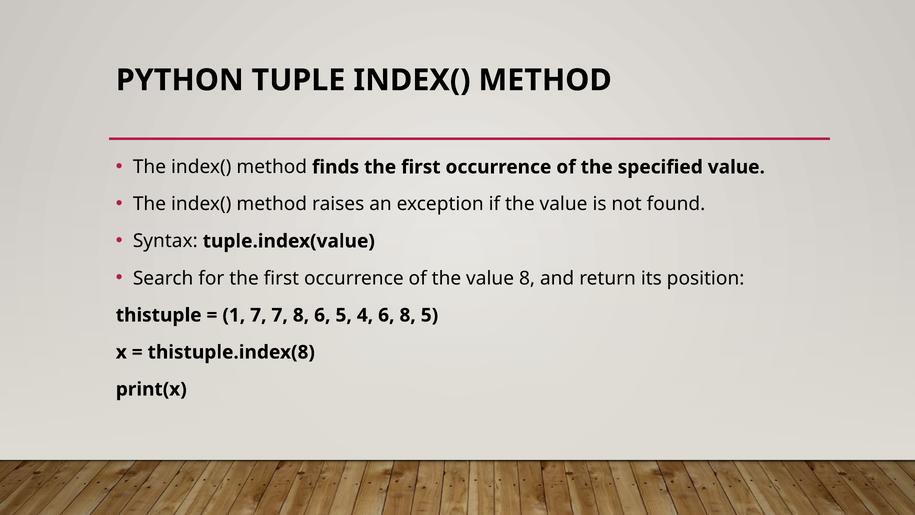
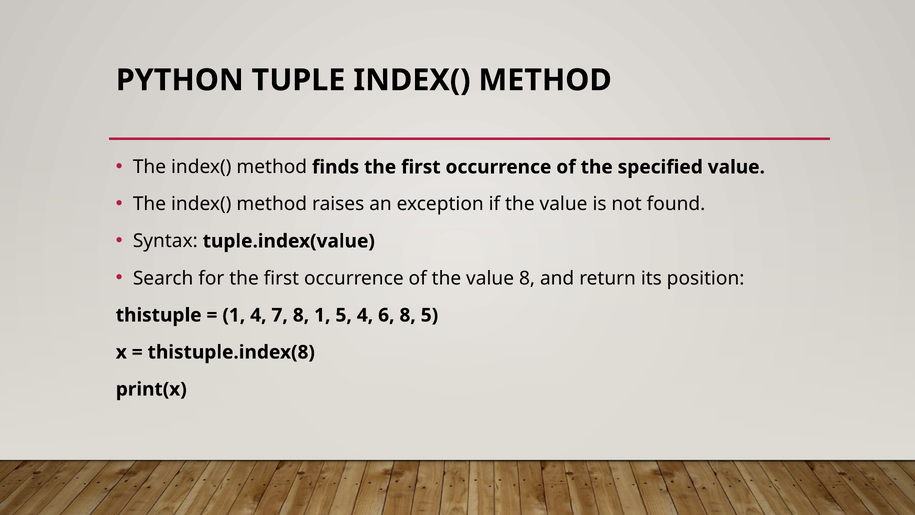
1 7: 7 -> 4
8 6: 6 -> 1
